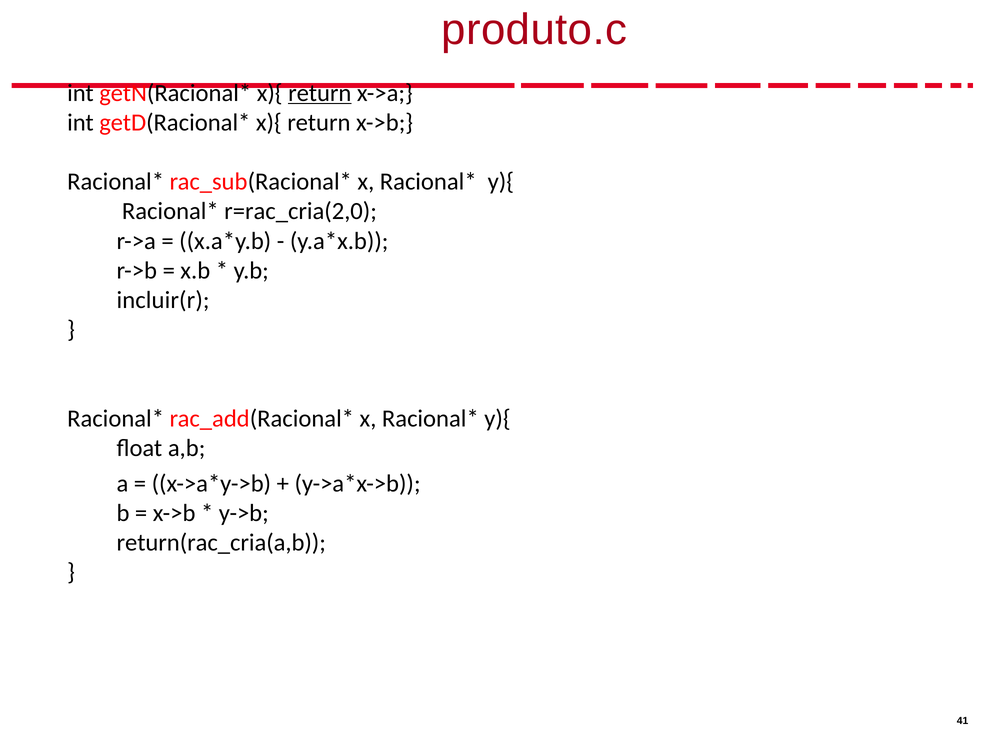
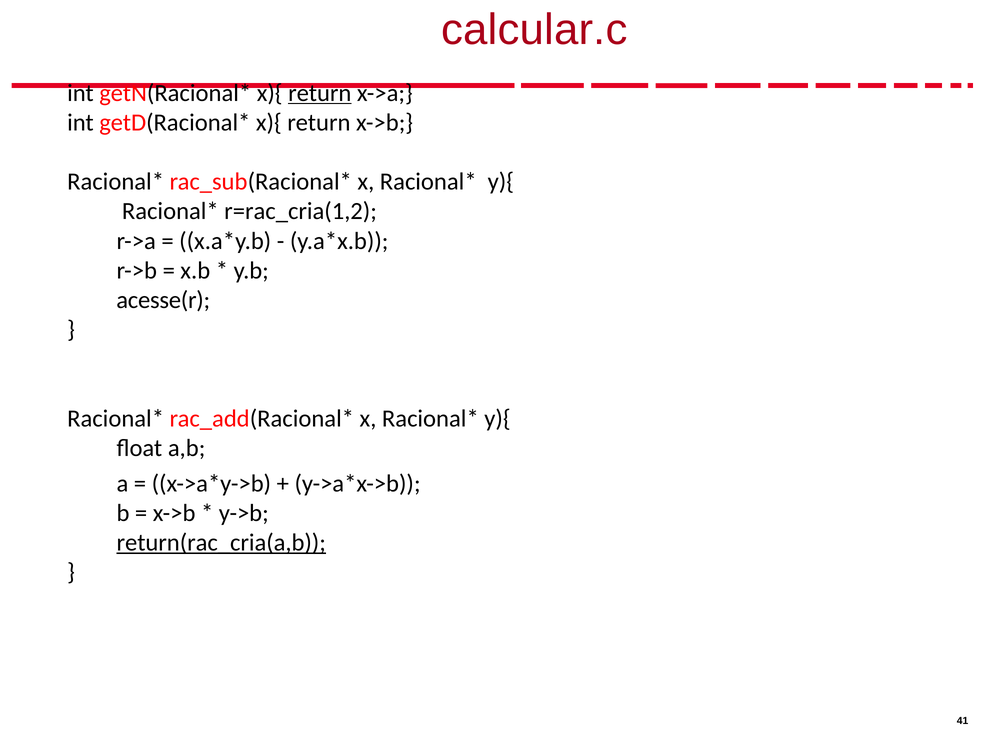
produto.c: produto.c -> calcular.c
r=rac_cria(2,0: r=rac_cria(2,0 -> r=rac_cria(1,2
incluir(r: incluir(r -> acesse(r
return(rac_cria(a,b underline: none -> present
